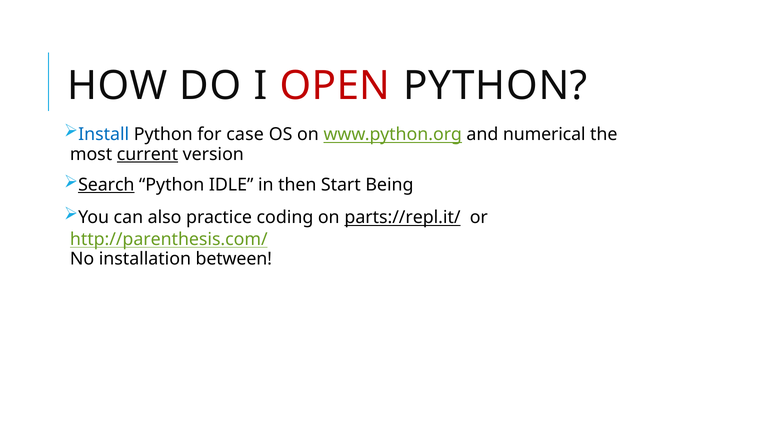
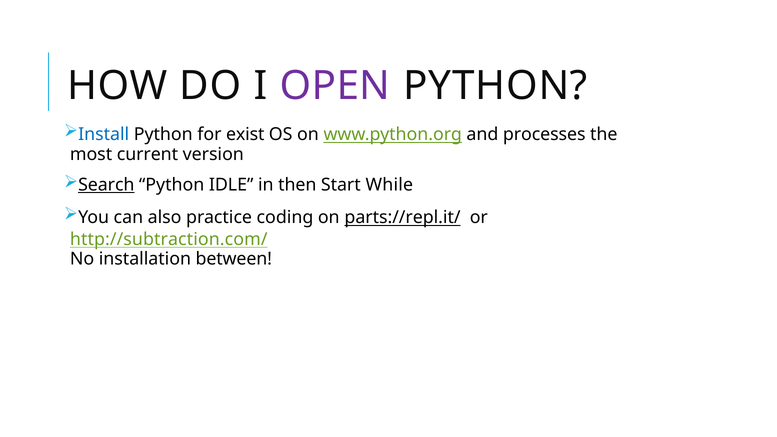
OPEN colour: red -> purple
case: case -> exist
numerical: numerical -> processes
current underline: present -> none
Being: Being -> While
http://parenthesis.com/: http://parenthesis.com/ -> http://subtraction.com/
